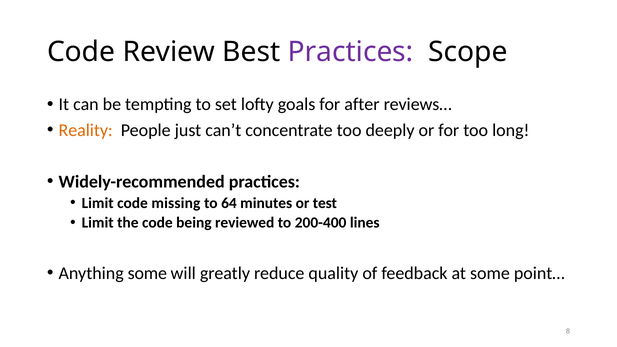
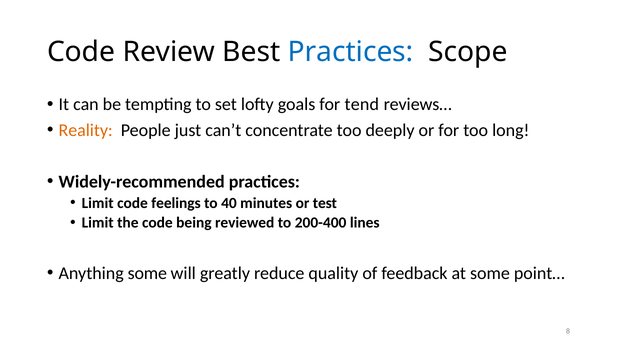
Practices at (351, 52) colour: purple -> blue
after: after -> tend
missing: missing -> feelings
64: 64 -> 40
